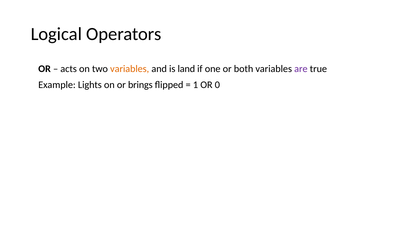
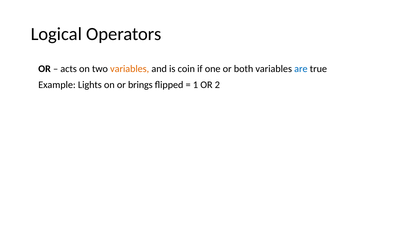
land: land -> coin
are colour: purple -> blue
0: 0 -> 2
